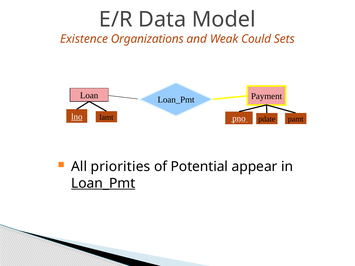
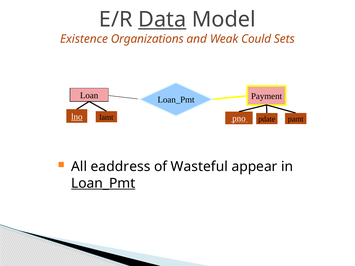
Data underline: none -> present
priorities: priorities -> eaddress
Potential: Potential -> Wasteful
